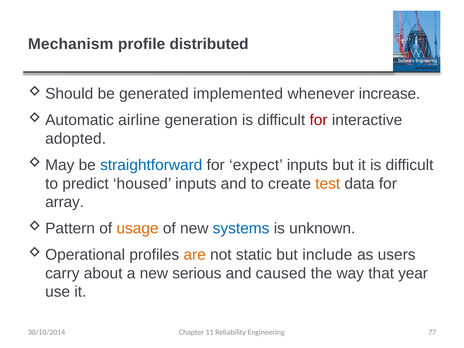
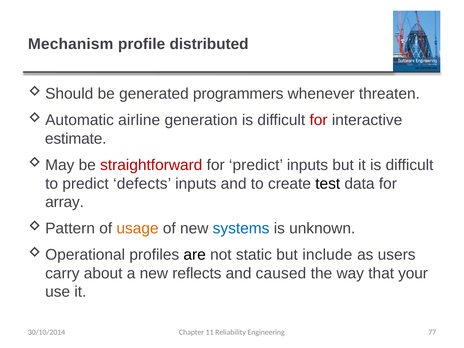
implemented: implemented -> programmers
increase: increase -> threaten
adopted: adopted -> estimate
straightforward colour: blue -> red
for expect: expect -> predict
housed: housed -> defects
test colour: orange -> black
are colour: orange -> black
serious: serious -> reflects
year: year -> your
